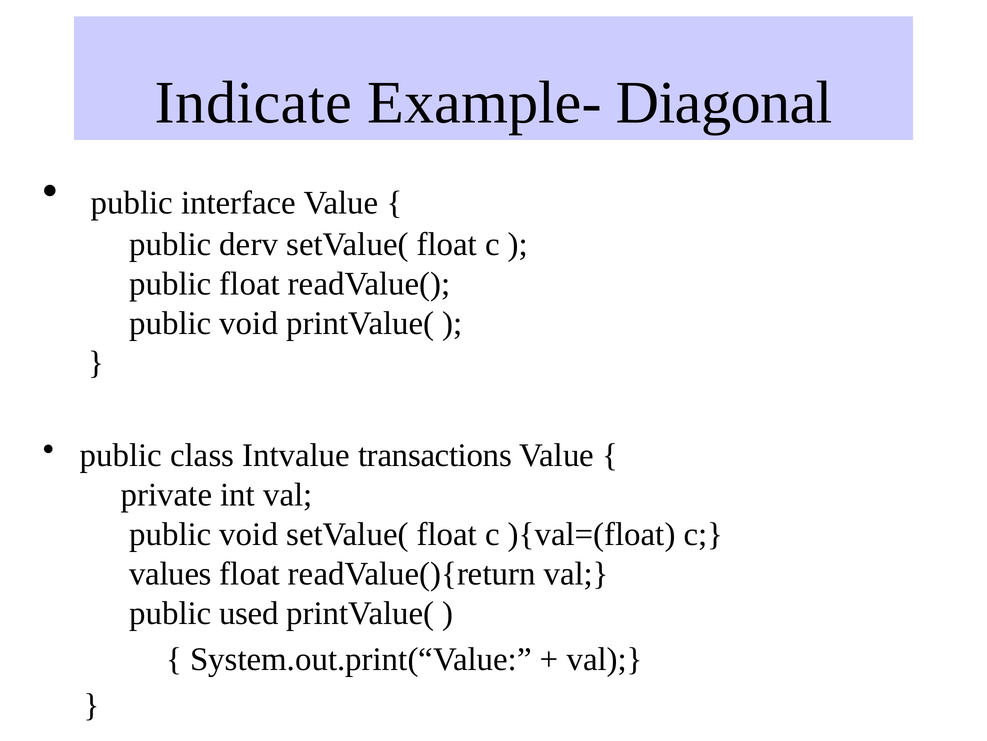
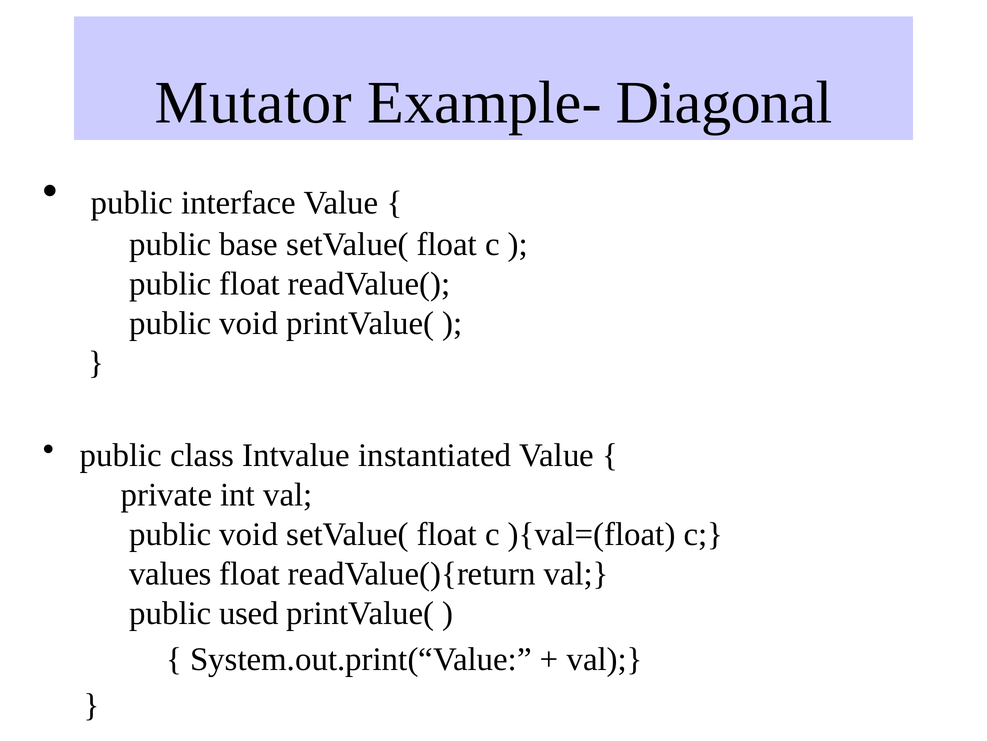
Indicate: Indicate -> Mutator
derv: derv -> base
transactions: transactions -> instantiated
